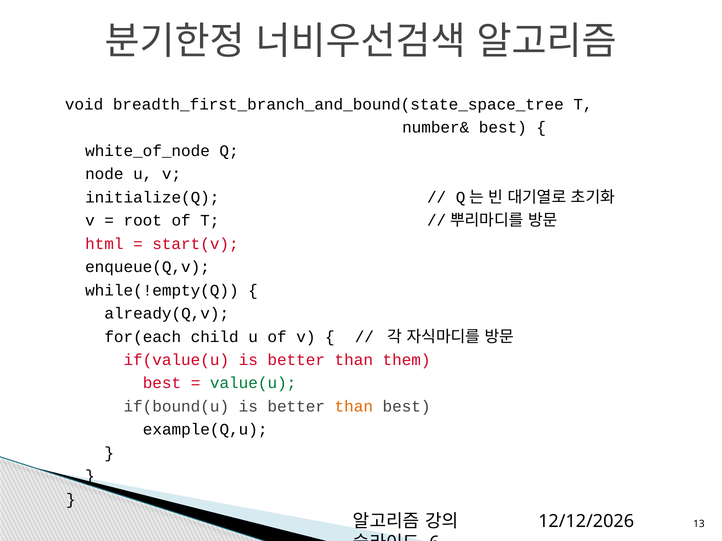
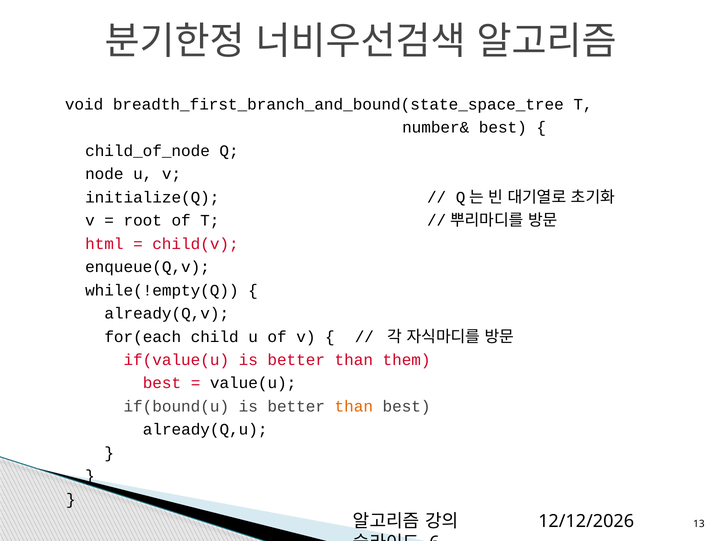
white_of_node: white_of_node -> child_of_node
start(v: start(v -> child(v
value(u colour: green -> black
example(Q,u: example(Q,u -> already(Q,u
